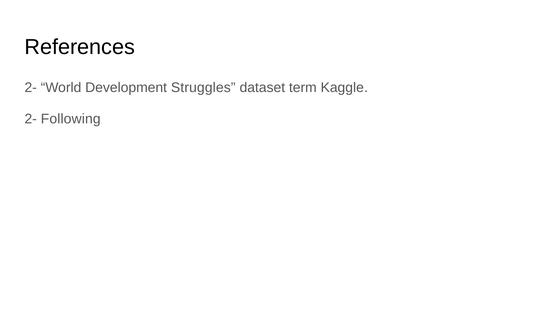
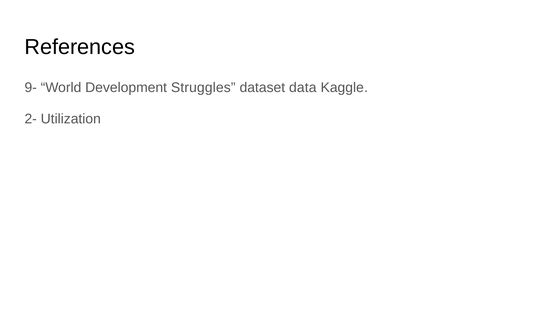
2- at (31, 87): 2- -> 9-
term: term -> data
Following: Following -> Utilization
